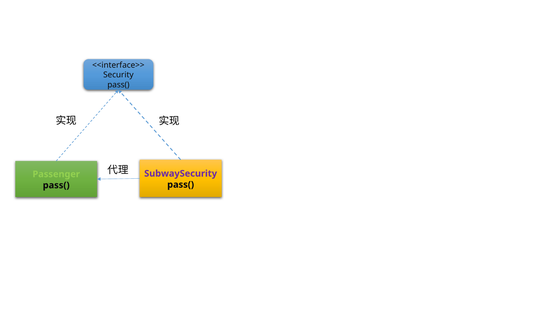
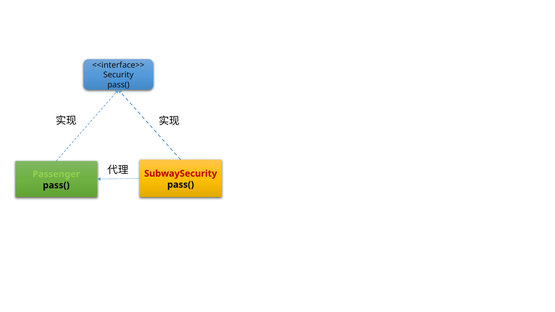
SubwaySecurity colour: purple -> red
